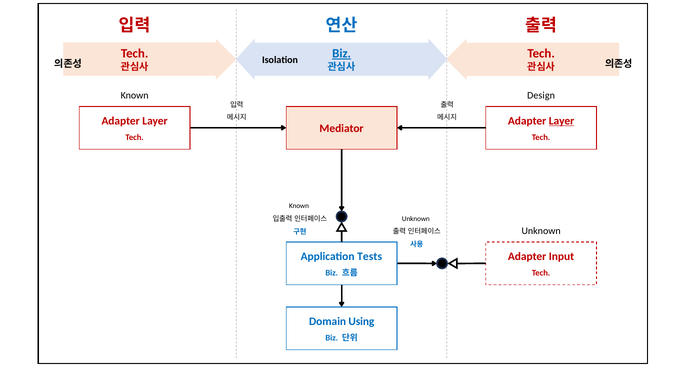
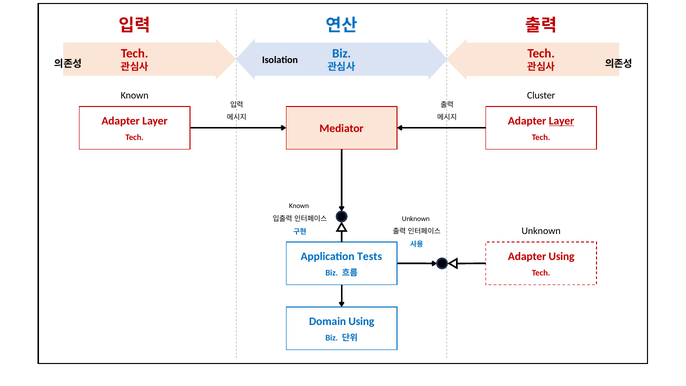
Biz at (342, 54) underline: present -> none
Design: Design -> Cluster
Adapter Input: Input -> Using
